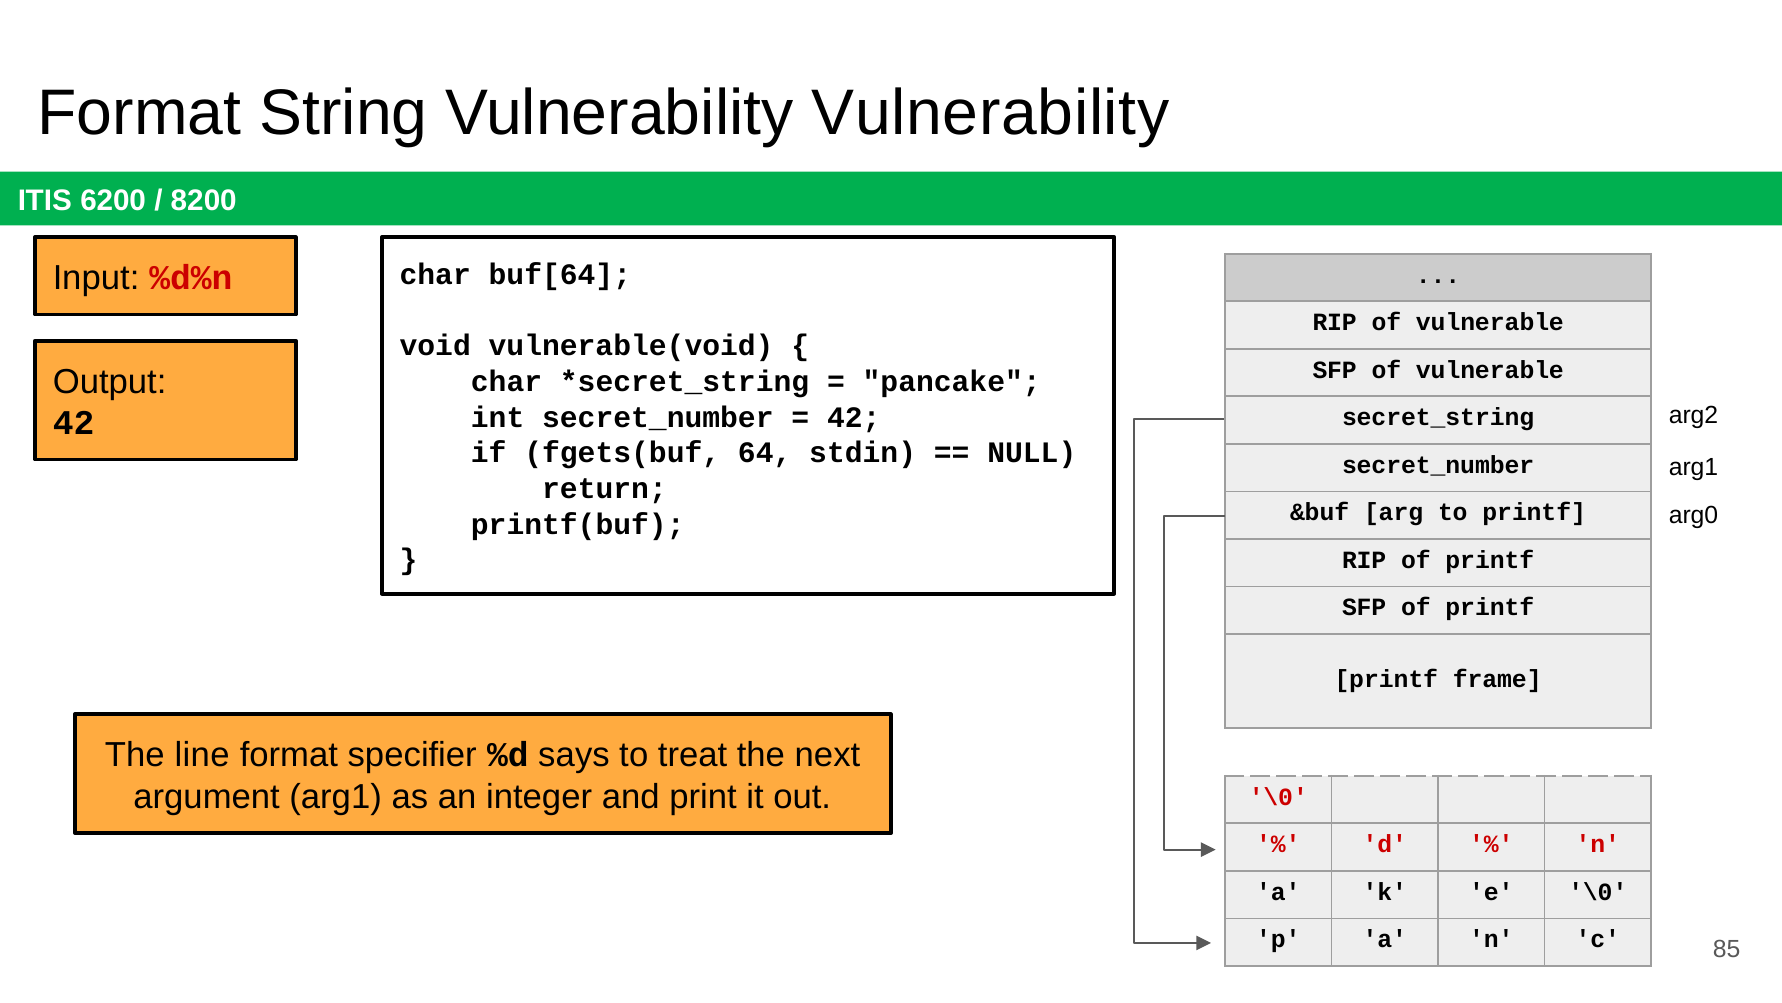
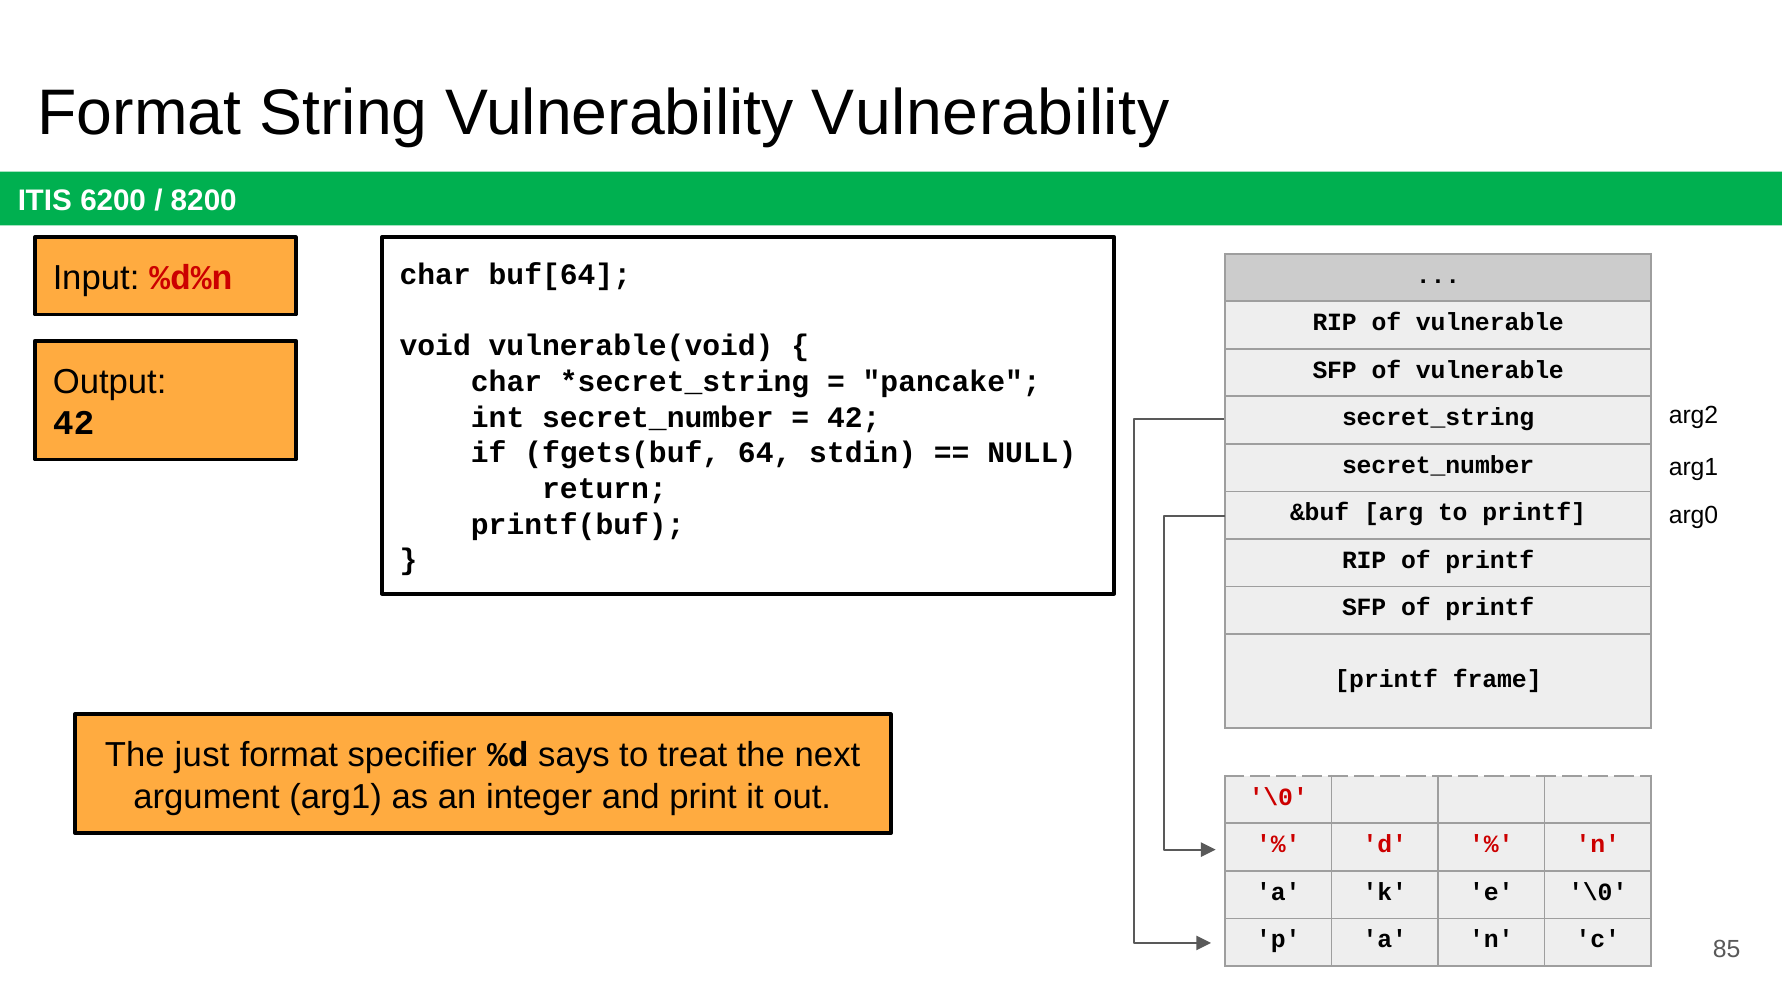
line: line -> just
